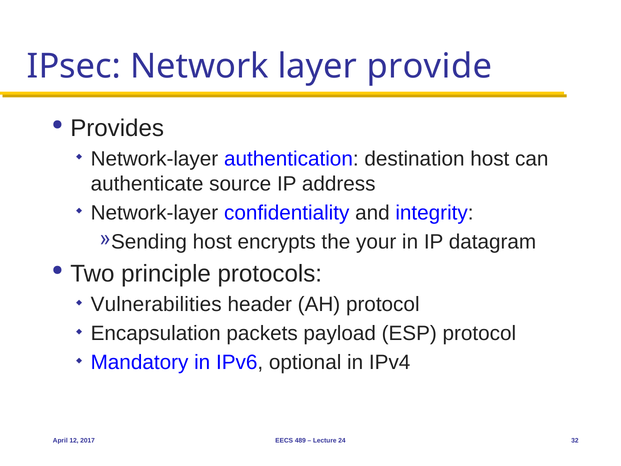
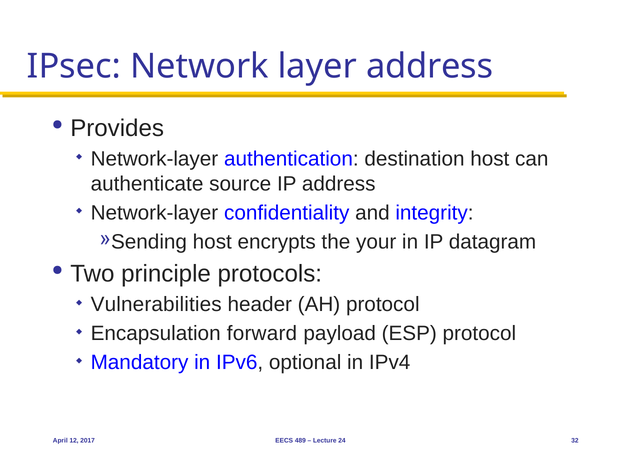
layer provide: provide -> address
packets: packets -> forward
